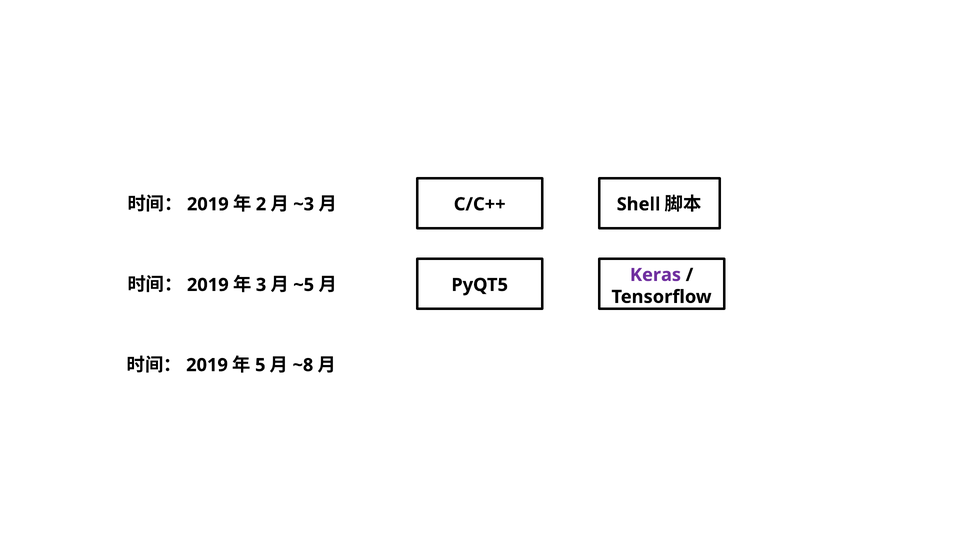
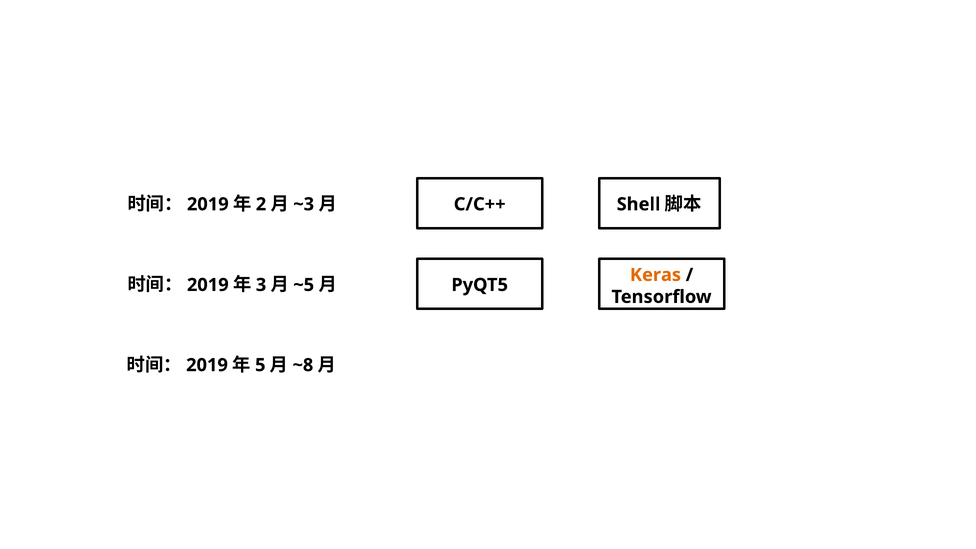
Keras colour: purple -> orange
